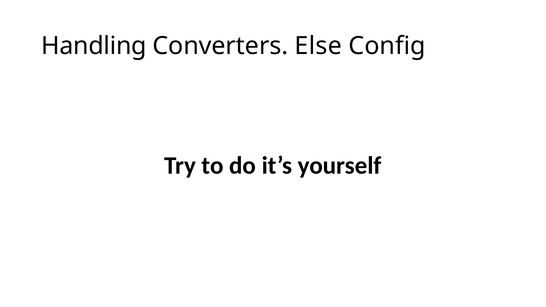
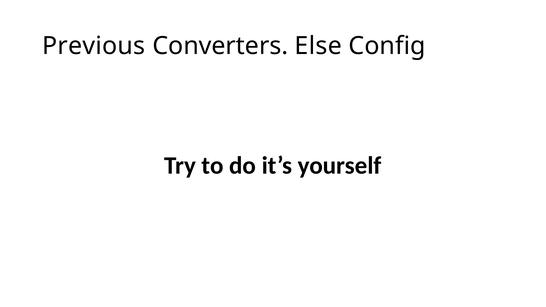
Handling: Handling -> Previous
